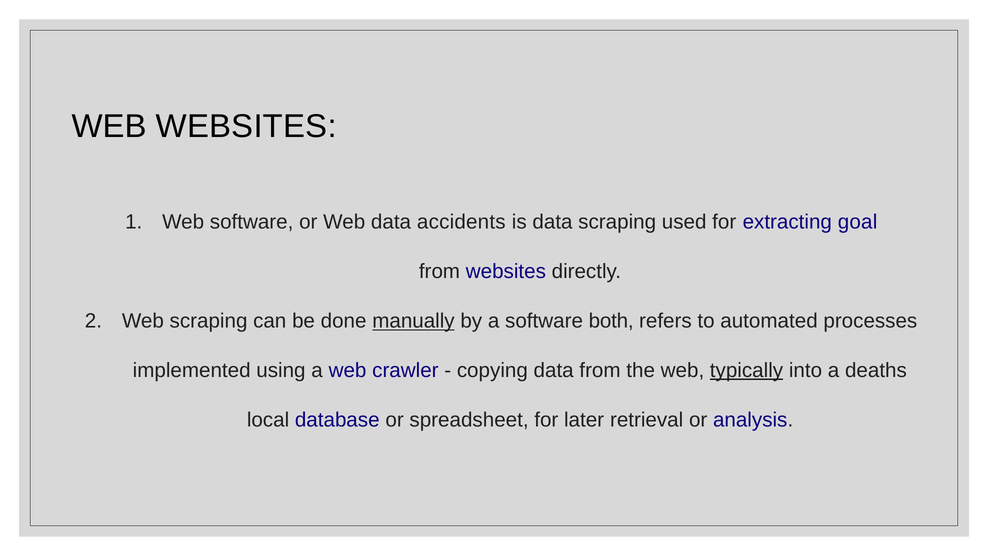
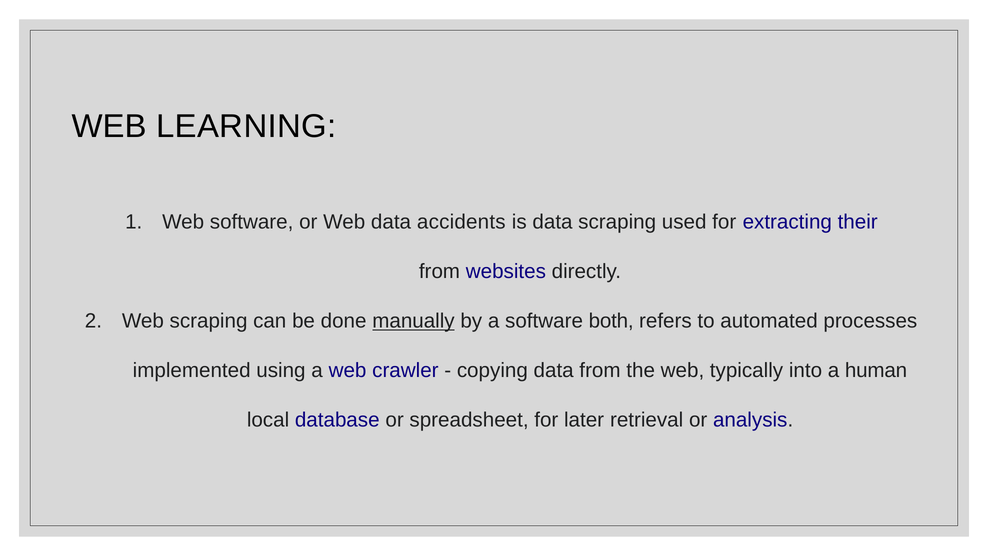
WEB WEBSITES: WEBSITES -> LEARNING
goal: goal -> their
typically underline: present -> none
deaths: deaths -> human
